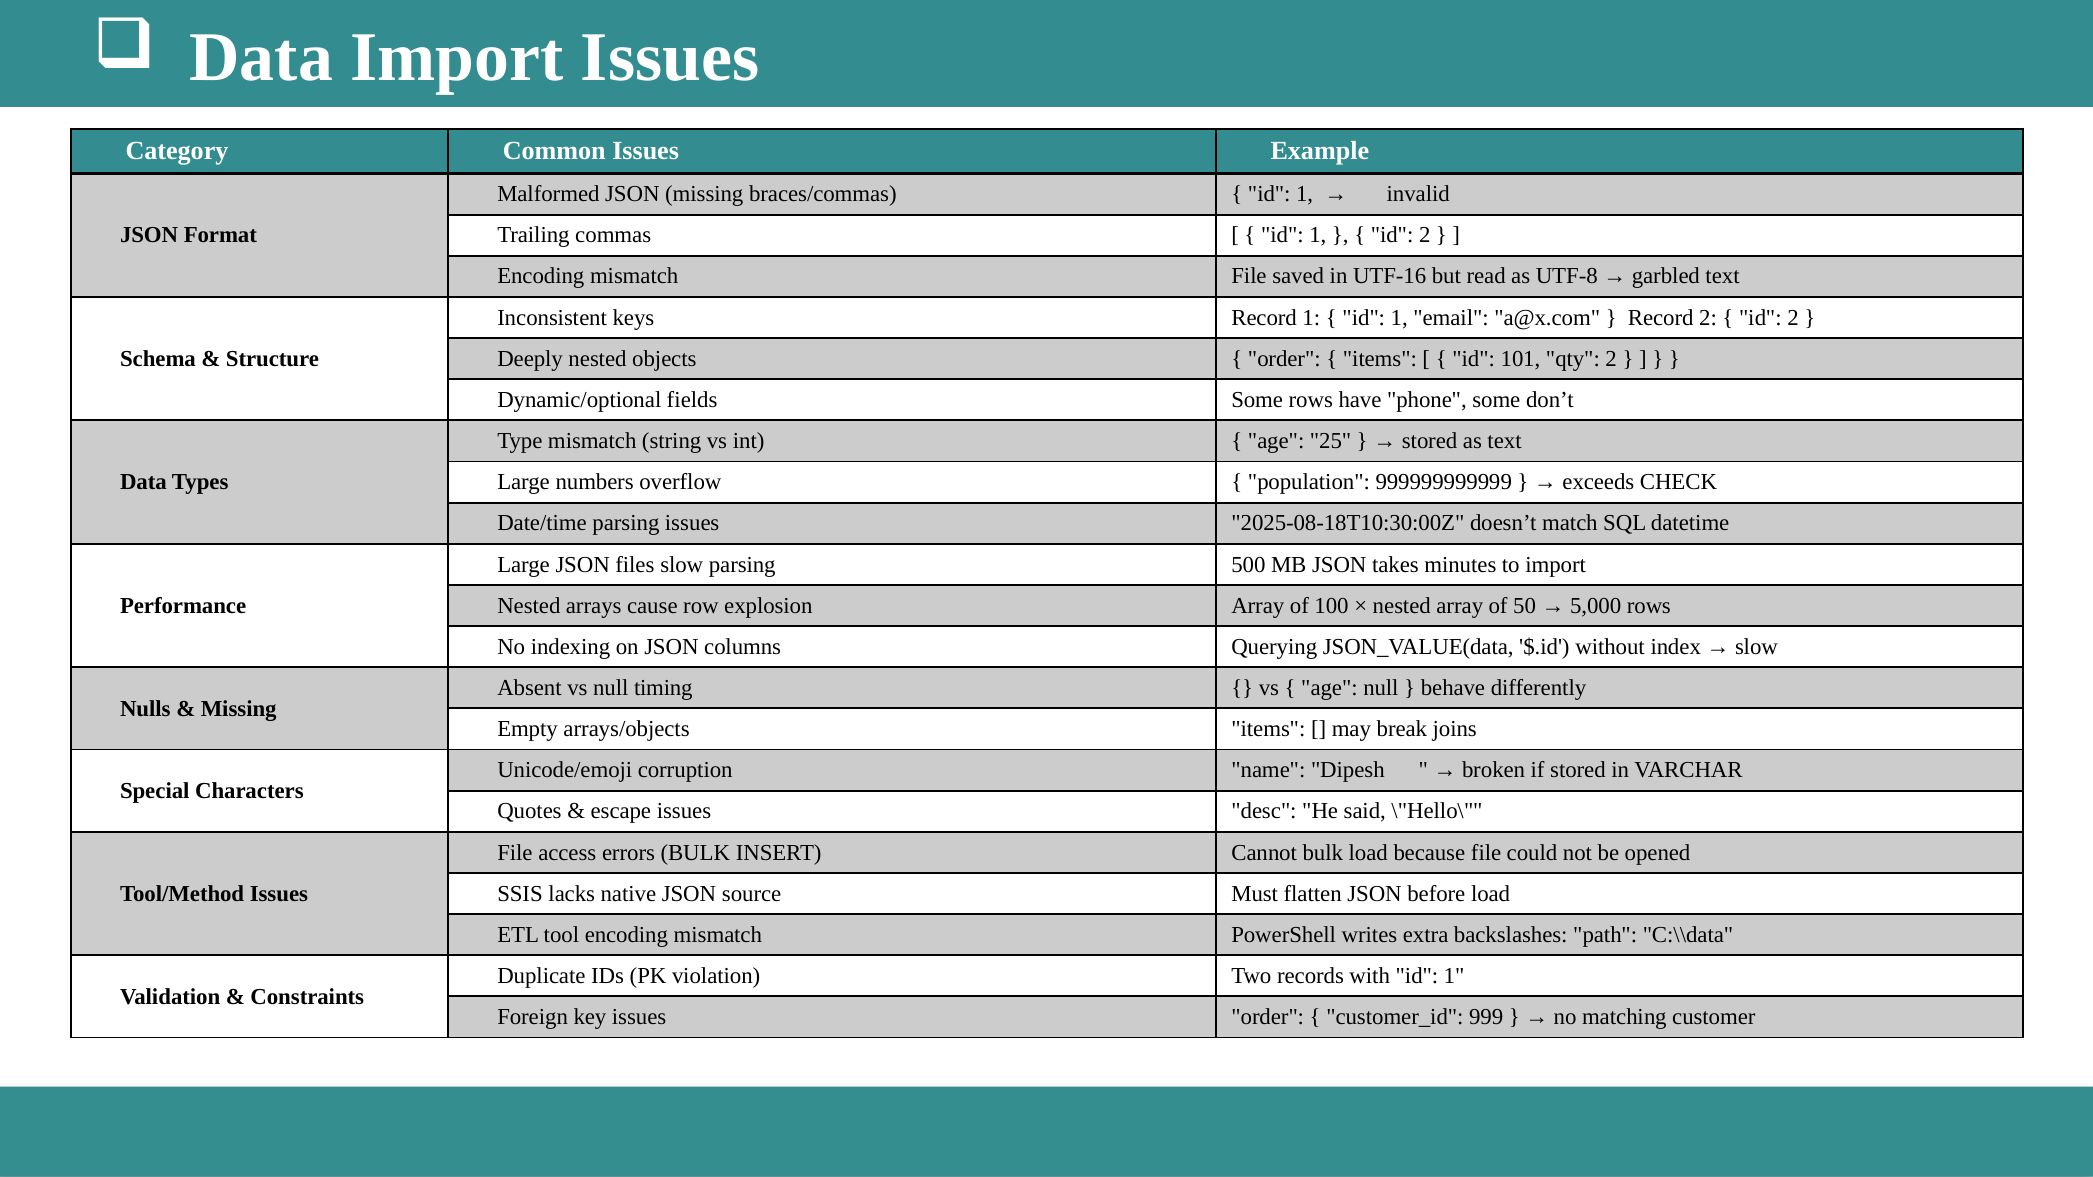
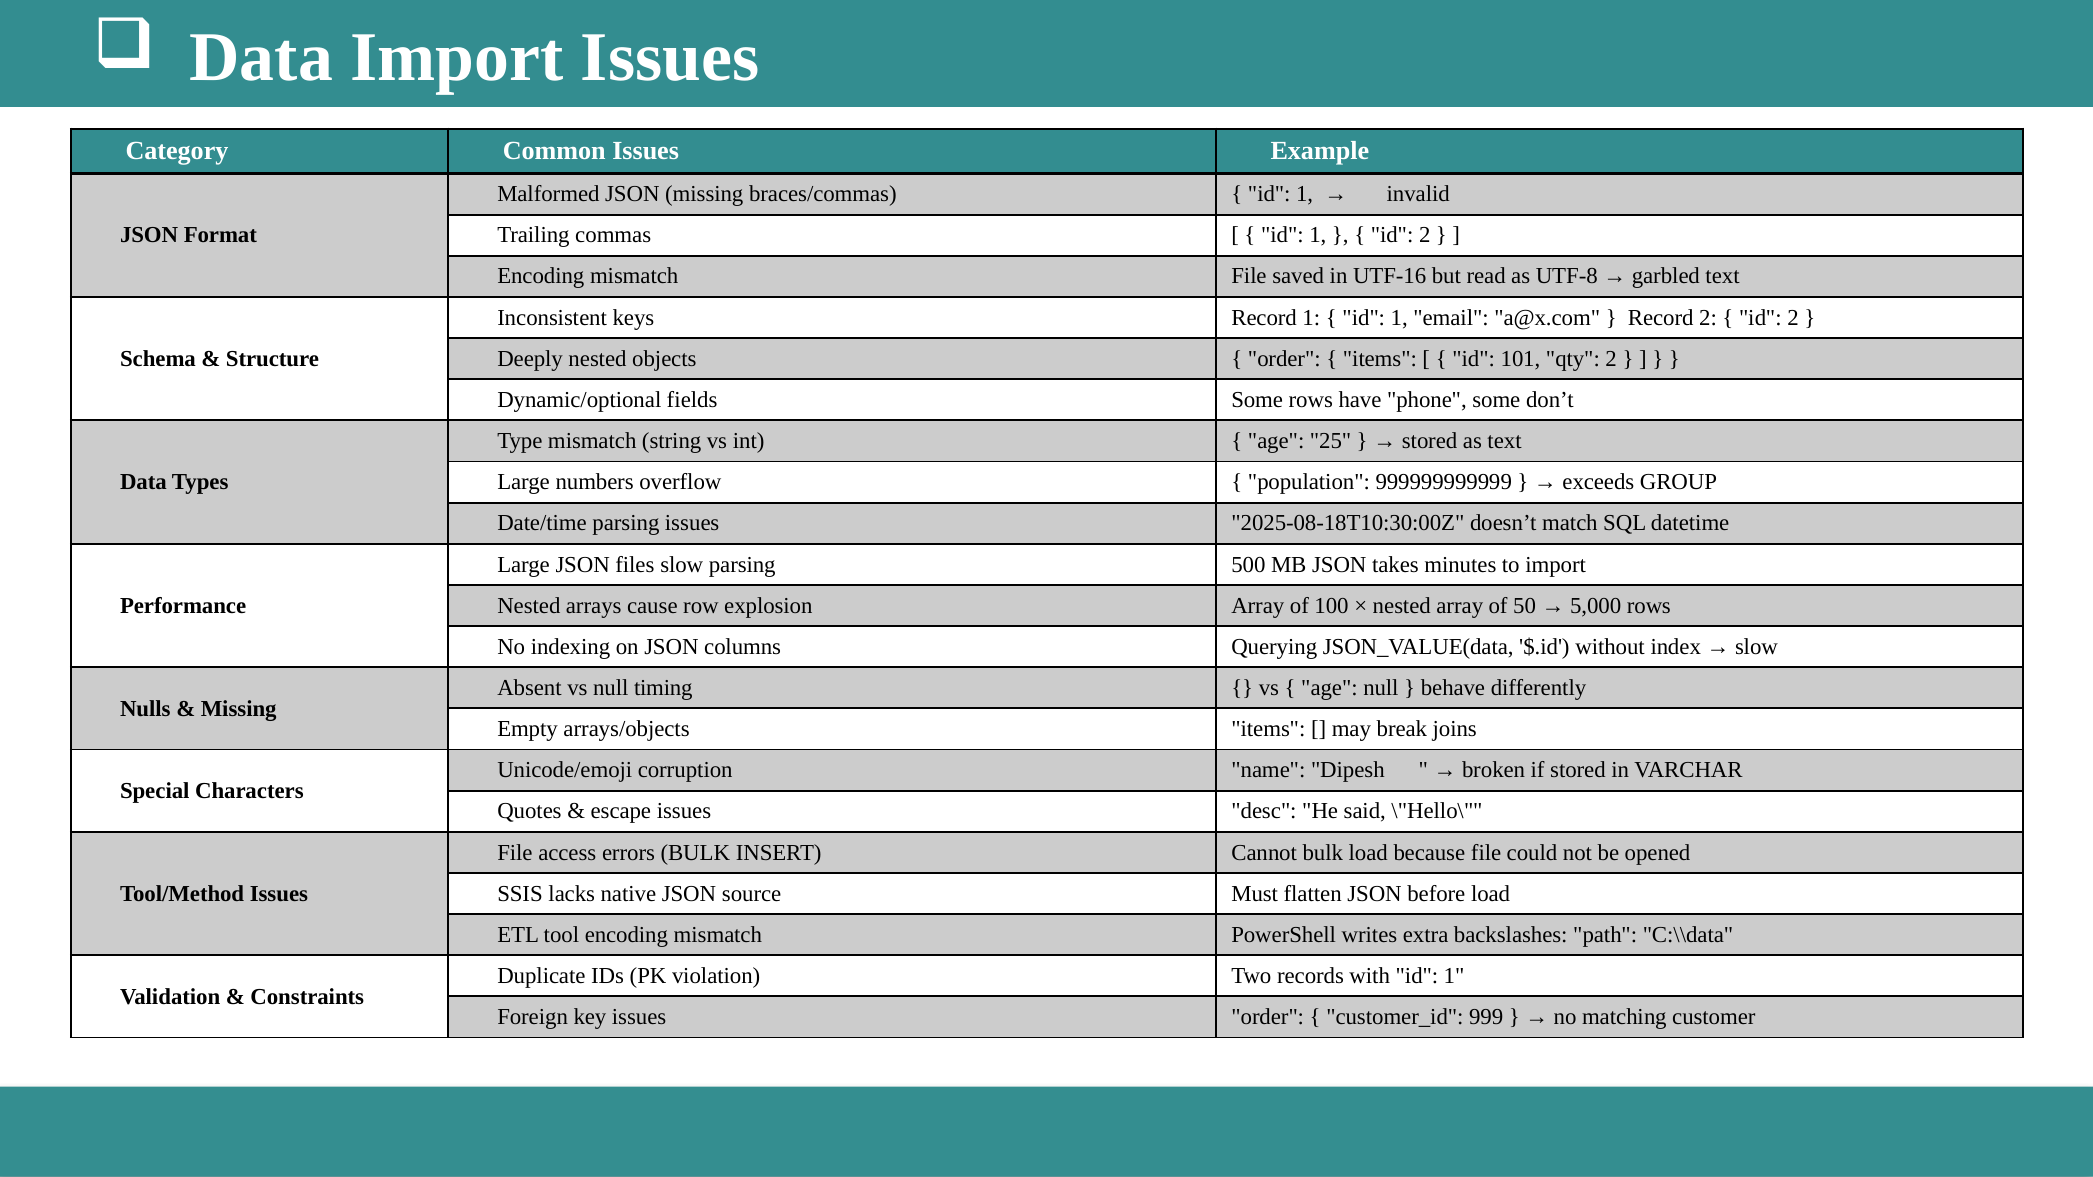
CHECK: CHECK -> GROUP
